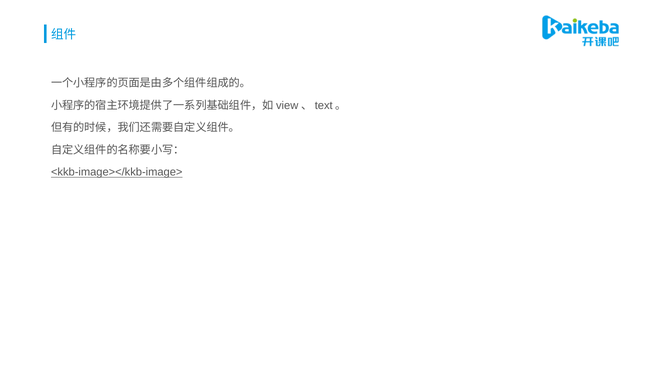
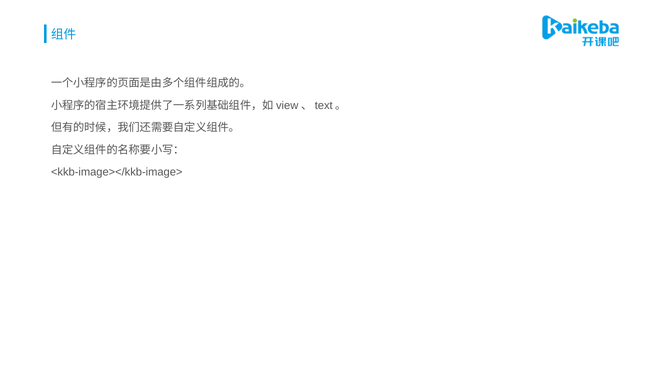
<kkb-image></kkb-image> underline: present -> none
